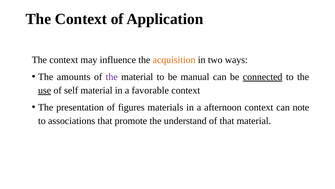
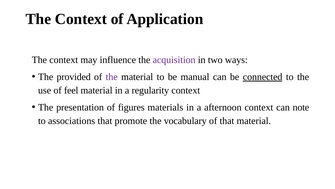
acquisition colour: orange -> purple
amounts: amounts -> provided
use underline: present -> none
self: self -> feel
favorable: favorable -> regularity
understand: understand -> vocabulary
